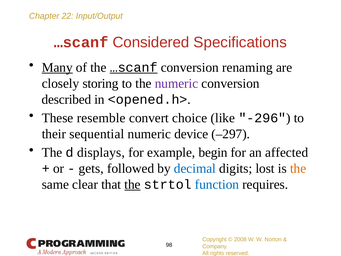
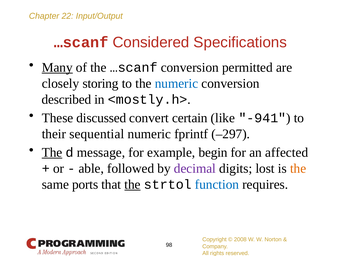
…scanf at (134, 67) underline: present -> none
renaming: renaming -> permitted
numeric at (177, 83) colour: purple -> blue
<opened.h>: <opened.h> -> <mostly.h>
resemble: resemble -> discussed
choice: choice -> certain
-296: -296 -> -941
device: device -> fprintf
The at (52, 152) underline: none -> present
displays: displays -> message
gets: gets -> able
decimal colour: blue -> purple
clear: clear -> ports
